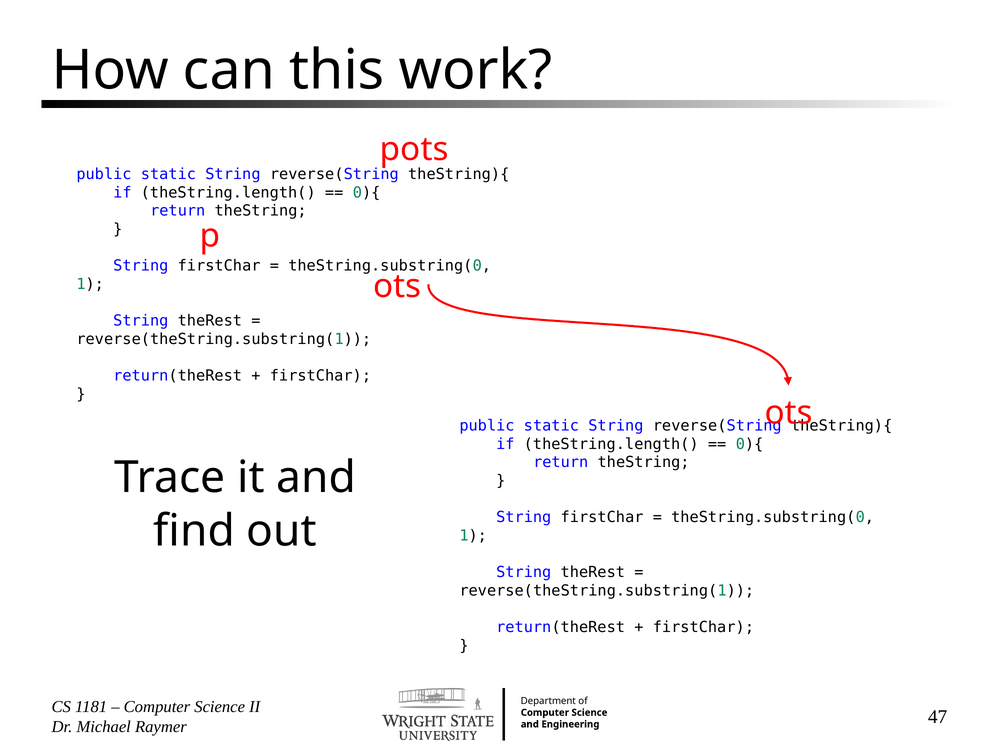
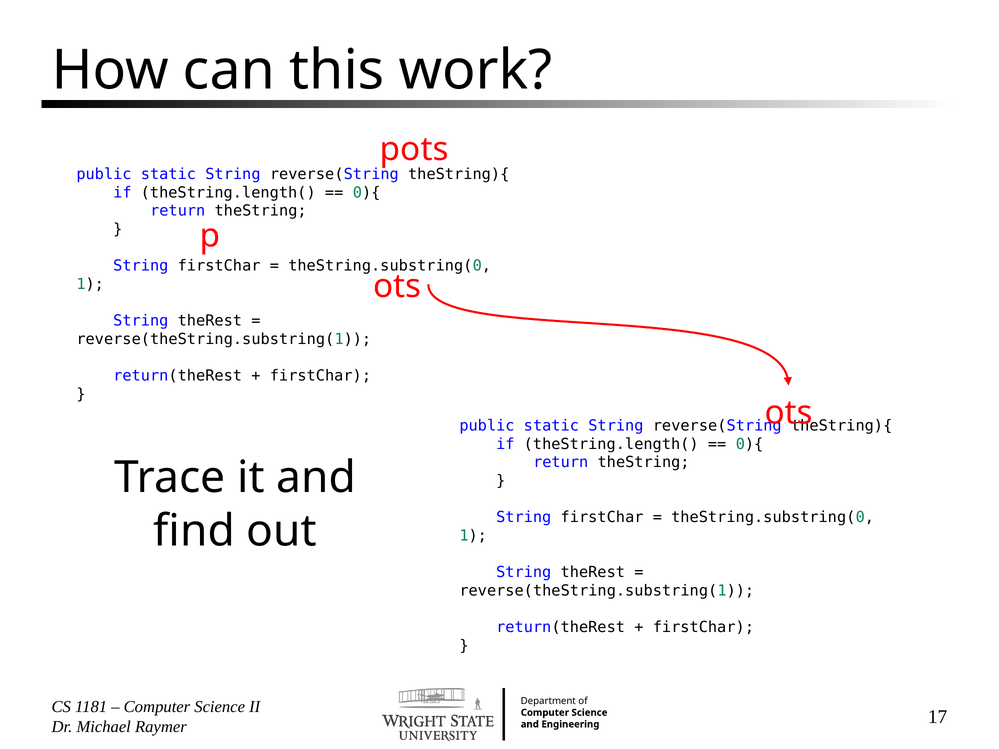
47: 47 -> 17
